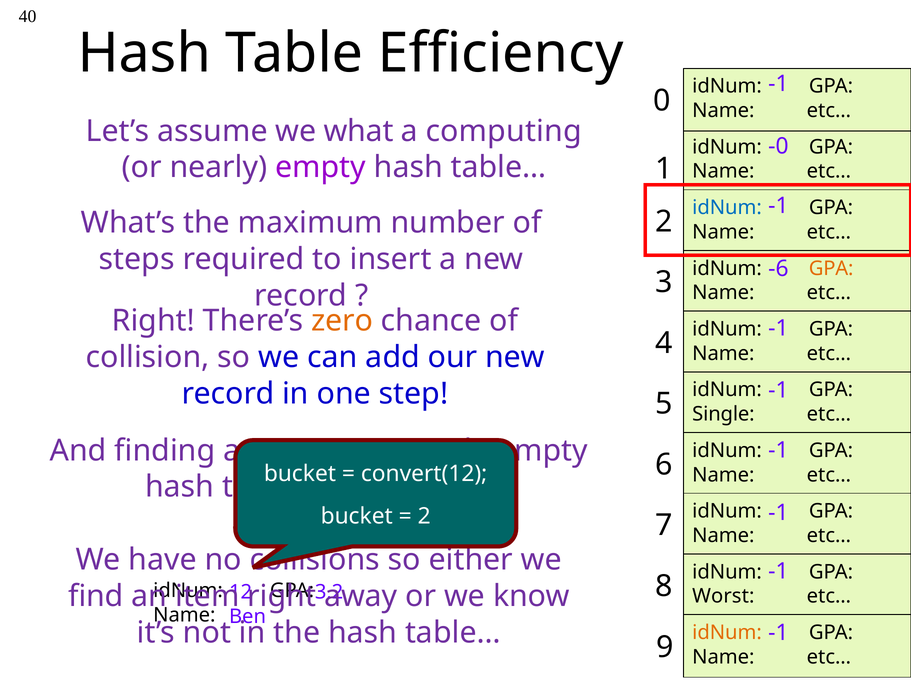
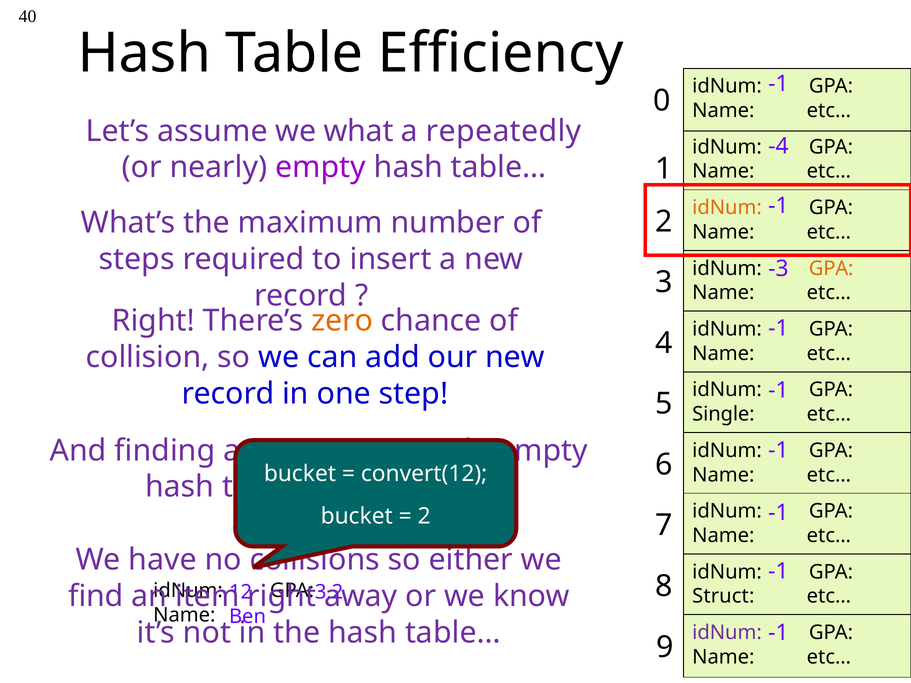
computing: computing -> repeatedly
-0: -0 -> -4
idNum at (727, 208) colour: blue -> orange
-6: -6 -> -3
Worst: Worst -> Struct
idNum at (727, 633) colour: orange -> purple
